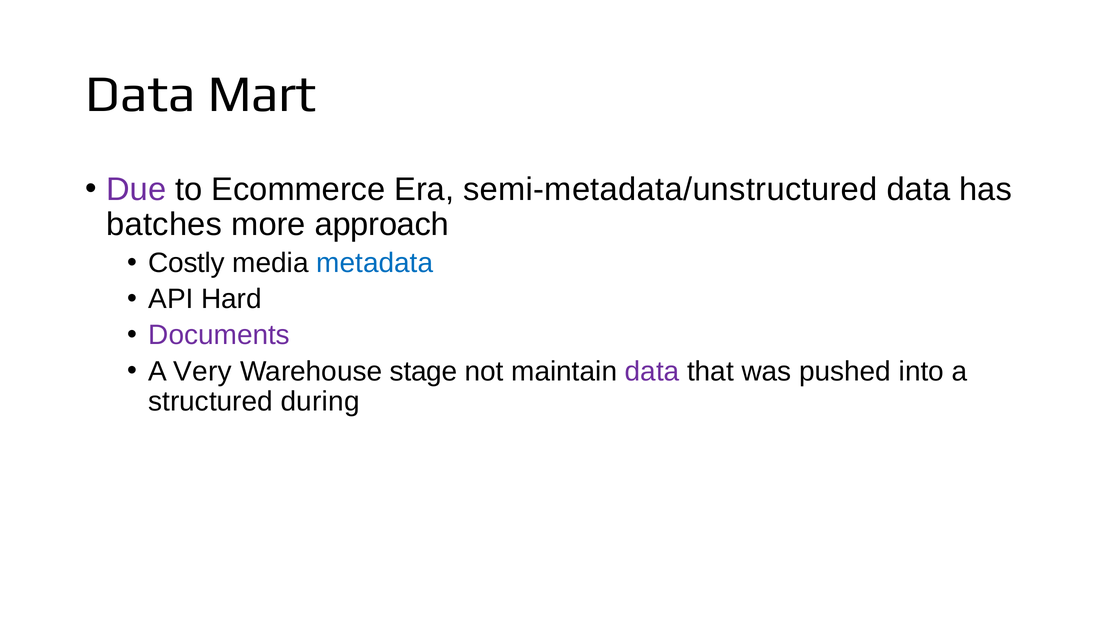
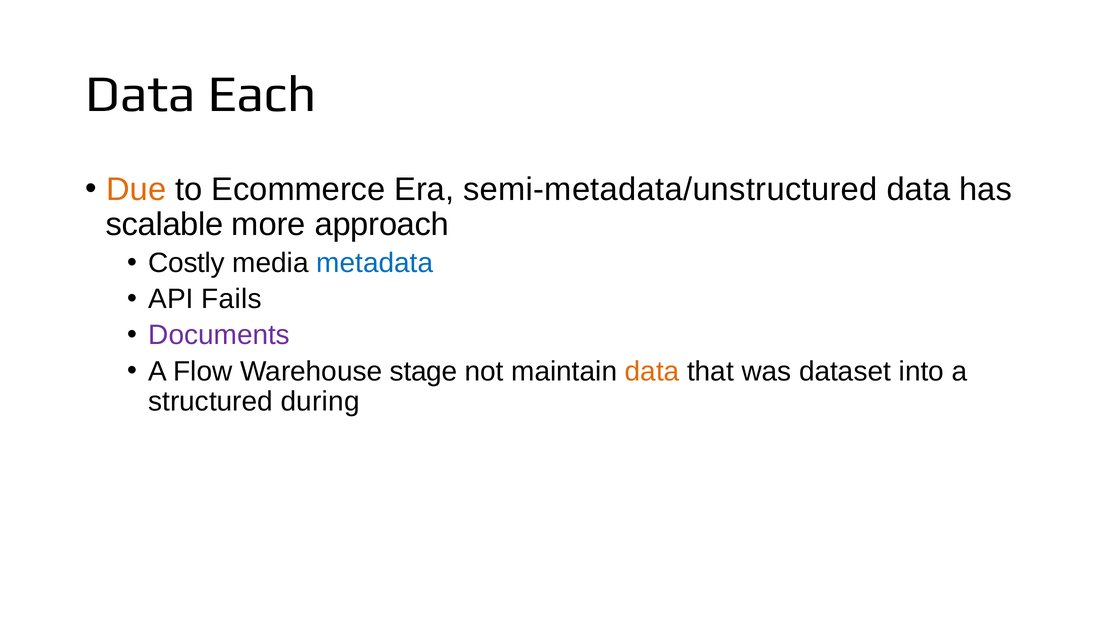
Mart: Mart -> Each
Due colour: purple -> orange
batches: batches -> scalable
Hard: Hard -> Fails
Very: Very -> Flow
data at (652, 371) colour: purple -> orange
pushed: pushed -> dataset
